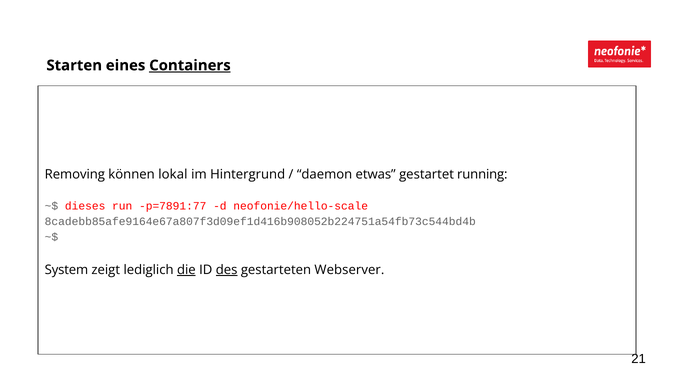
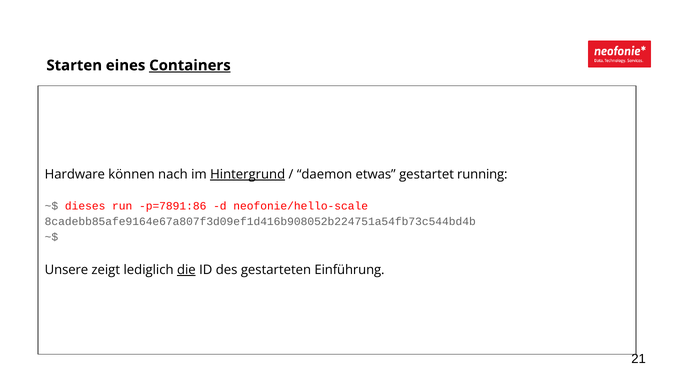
Removing: Removing -> Hardware
lokal: lokal -> nach
Hintergrund underline: none -> present
p=7891:77: p=7891:77 -> p=7891:86
System: System -> Unsere
des underline: present -> none
Webserver: Webserver -> Einführung
